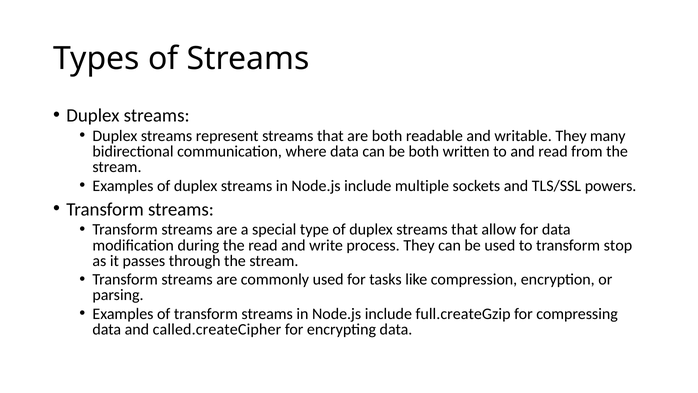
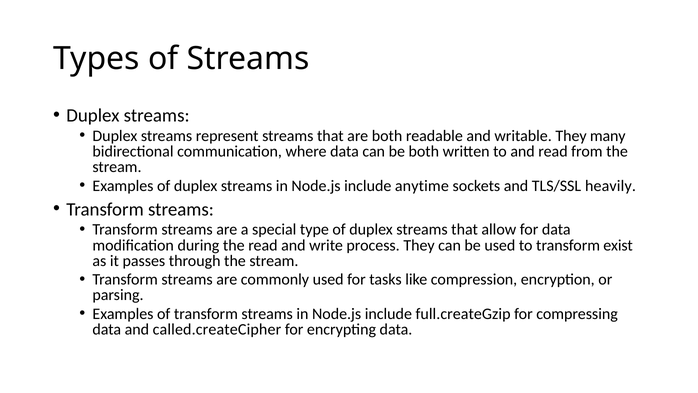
multiple: multiple -> anytime
powers: powers -> heavily
stop: stop -> exist
